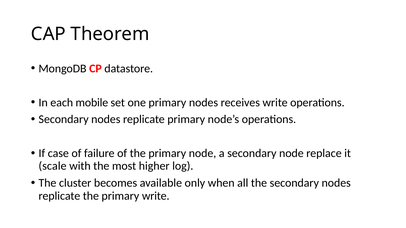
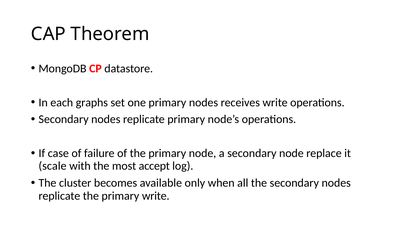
mobile: mobile -> graphs
higher: higher -> accept
